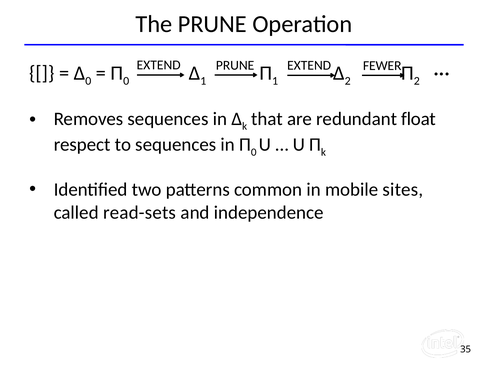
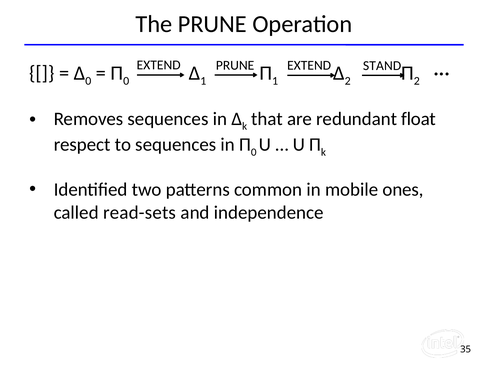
FEWER: FEWER -> STAND
sites: sites -> ones
